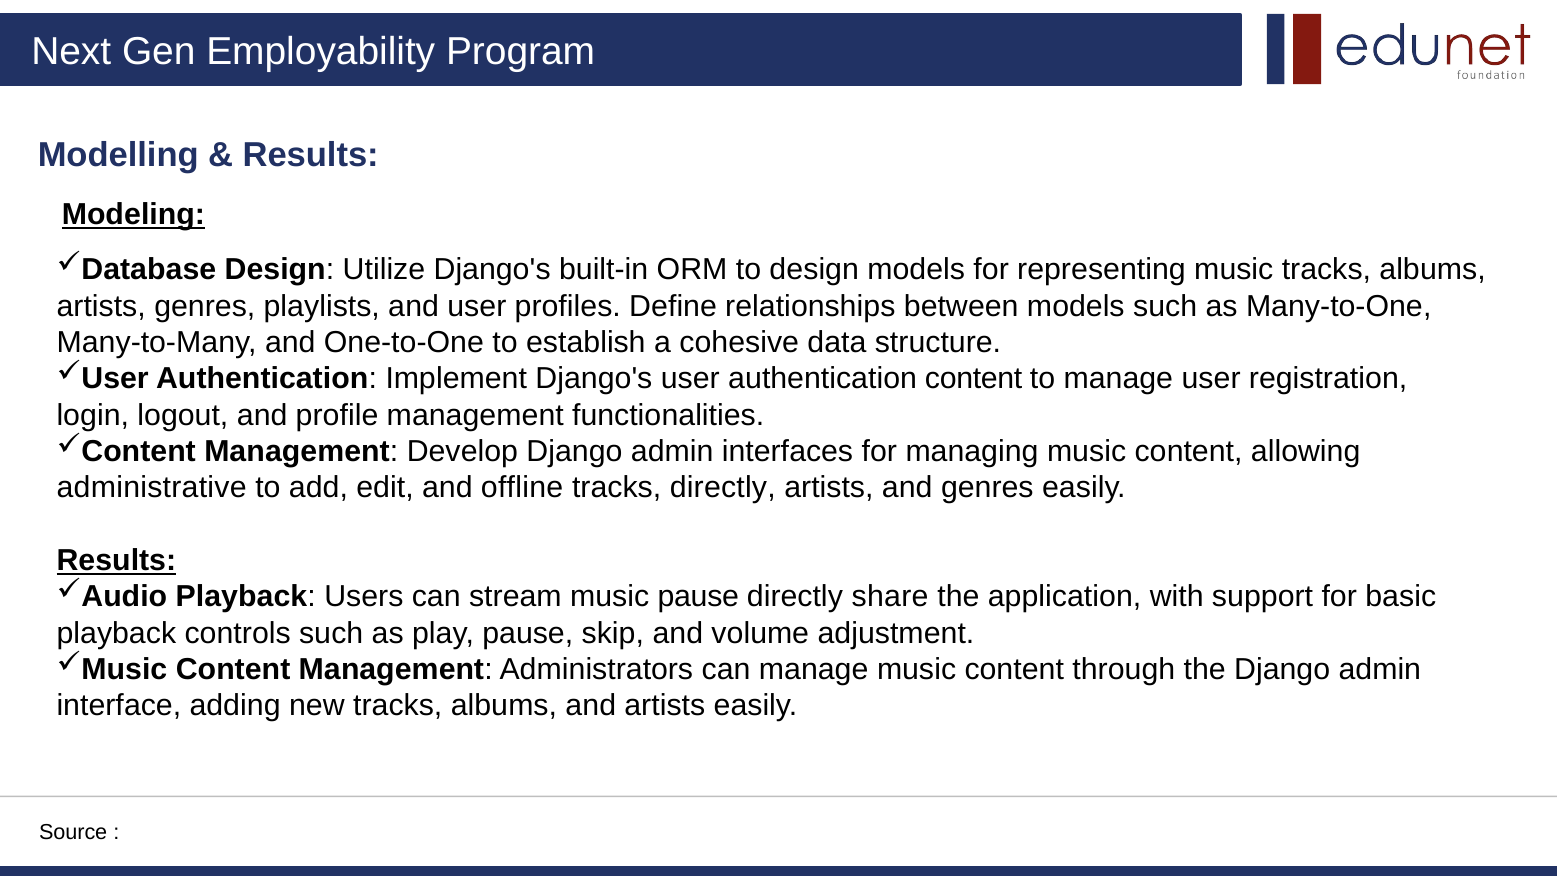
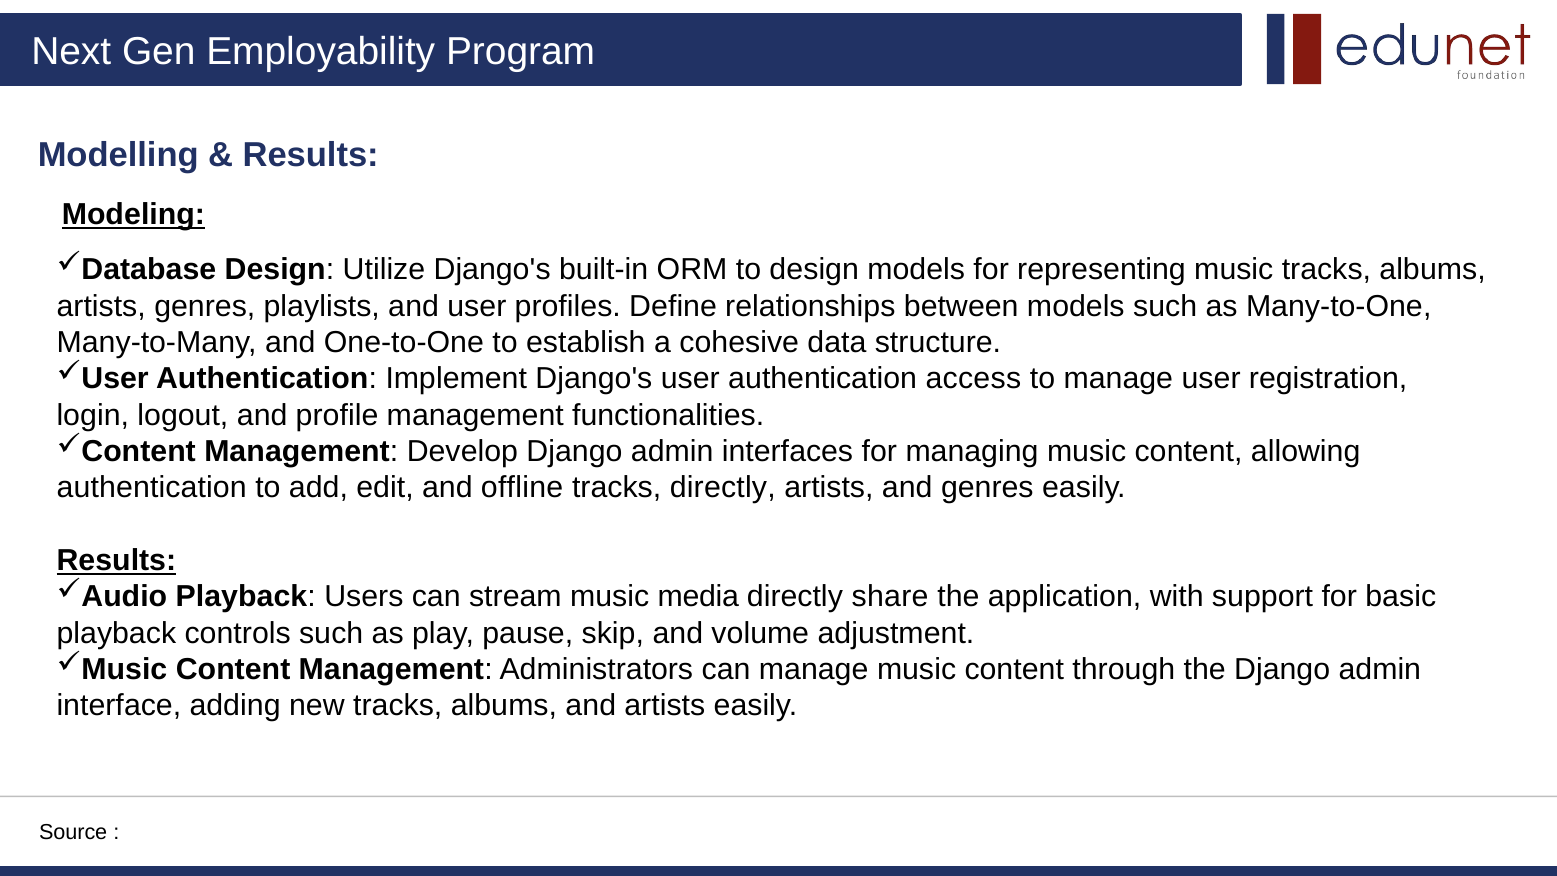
authentication content: content -> access
administrative at (152, 488): administrative -> authentication
music pause: pause -> media
